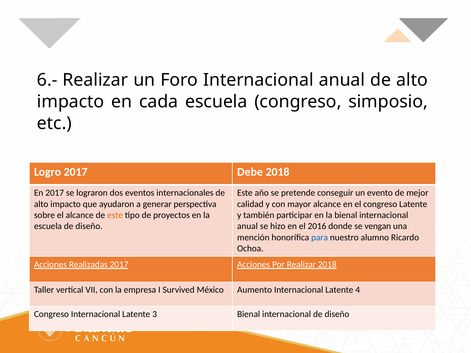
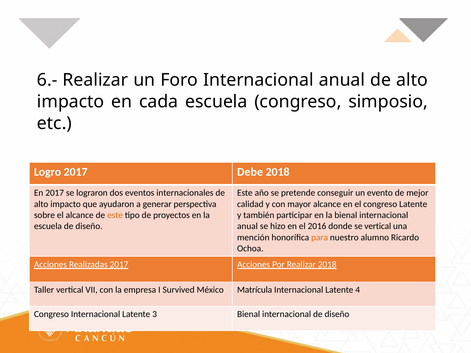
se vengan: vengan -> vertical
para colour: blue -> orange
Aumento: Aumento -> Matrícula
